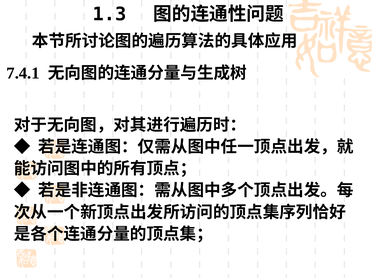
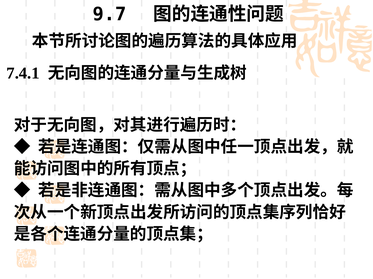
1.3: 1.3 -> 9.7
